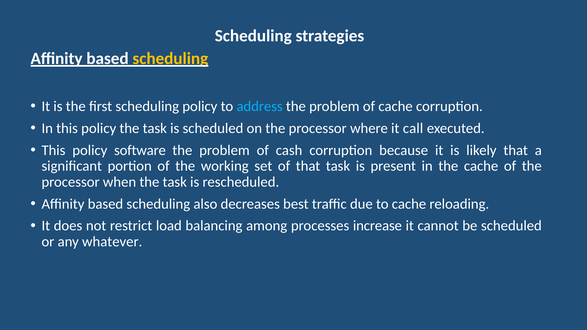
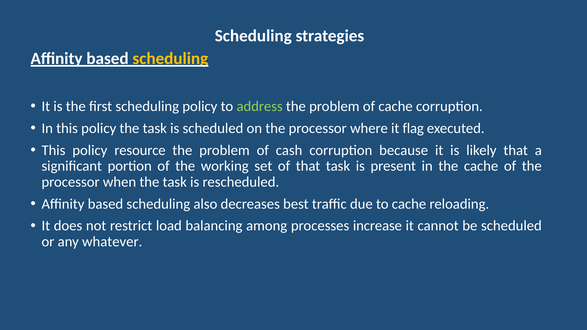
address colour: light blue -> light green
call: call -> flag
software: software -> resource
